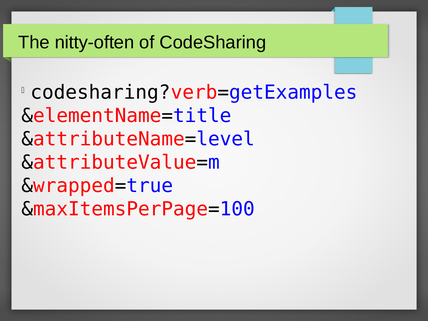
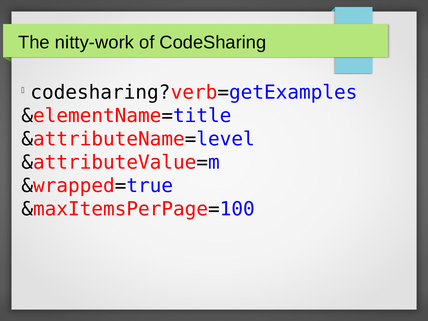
nitty-often: nitty-often -> nitty-work
